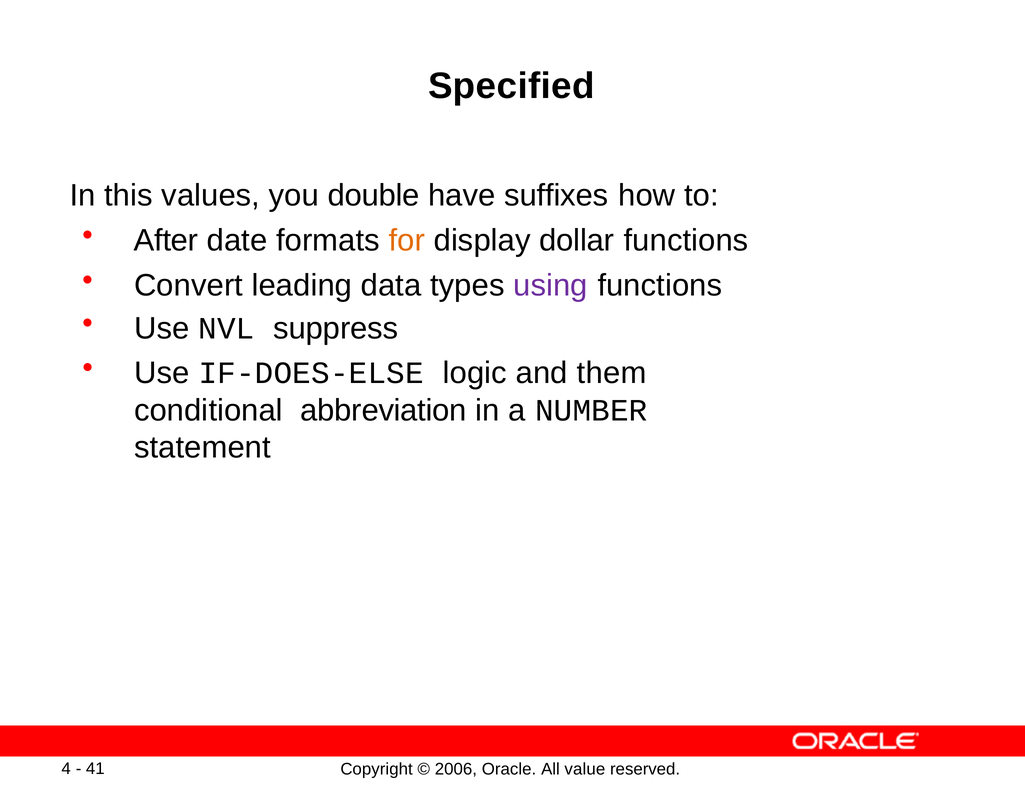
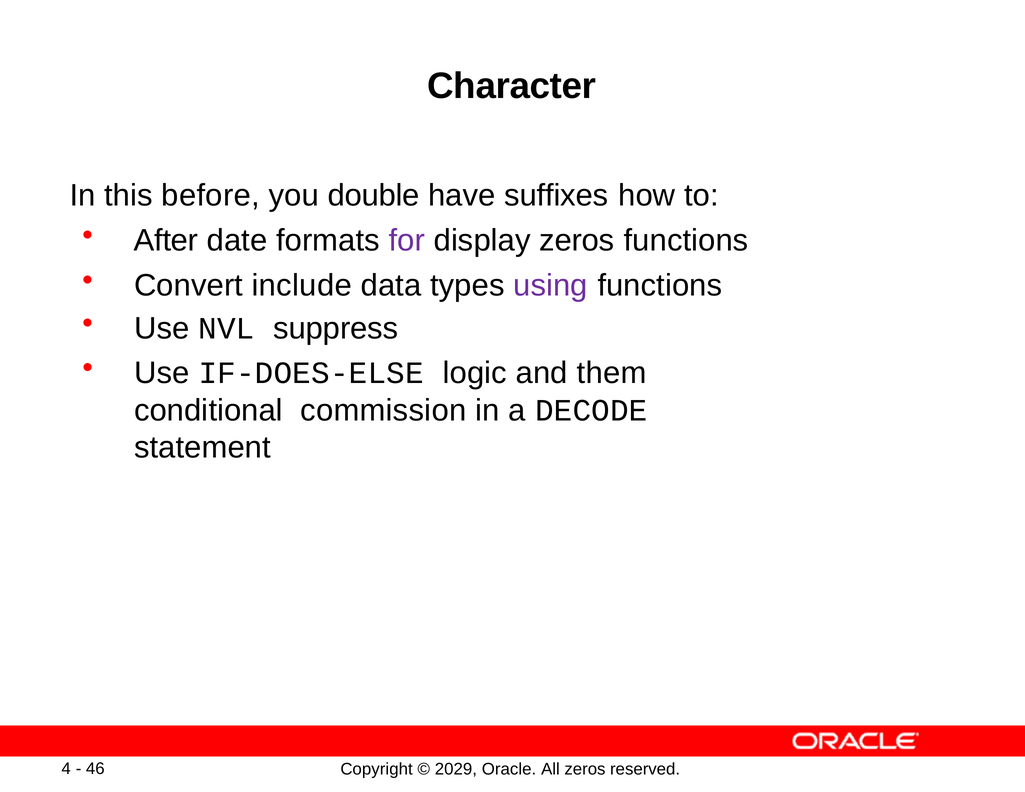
Specified: Specified -> Character
values: values -> before
for colour: orange -> purple
display dollar: dollar -> zeros
leading: leading -> include
abbreviation: abbreviation -> commission
NUMBER: NUMBER -> DECODE
41: 41 -> 46
2006: 2006 -> 2029
All value: value -> zeros
